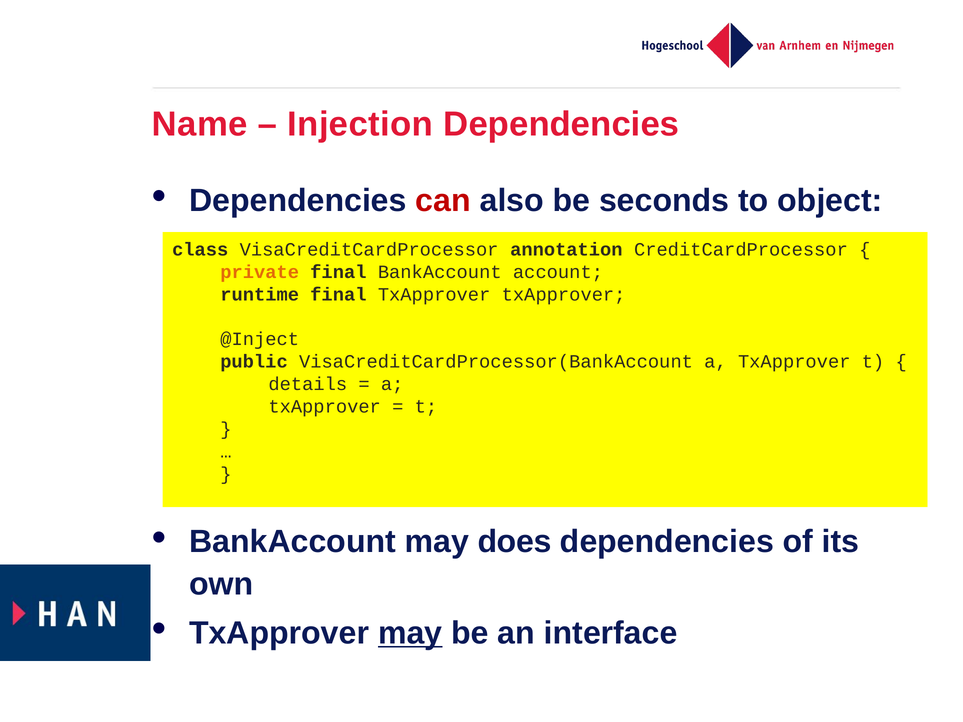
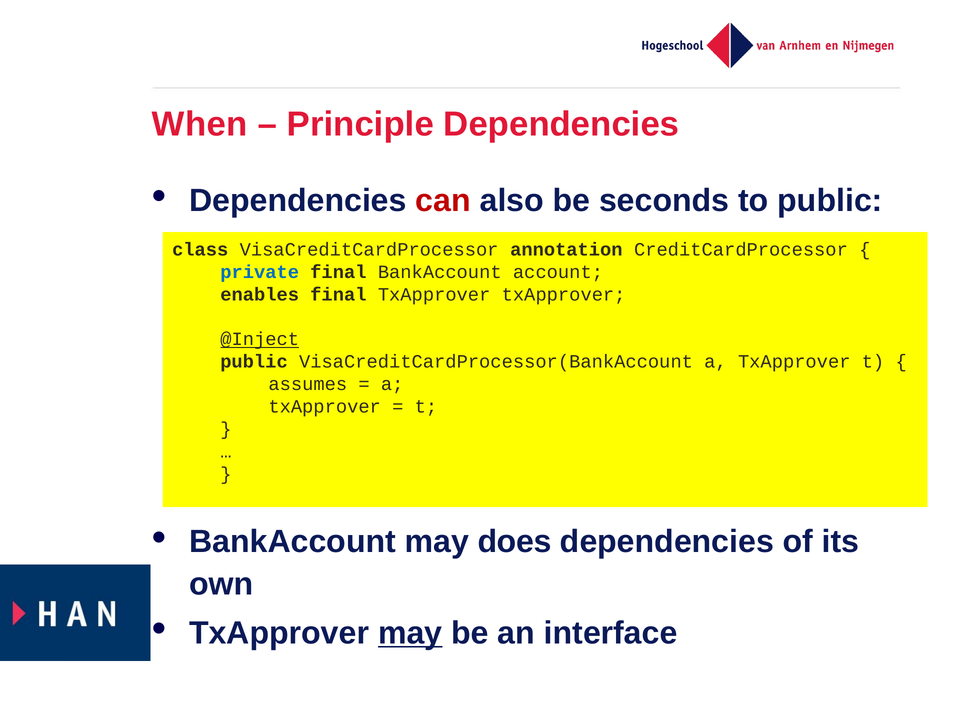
Name: Name -> When
Injection: Injection -> Principle
to object: object -> public
private colour: orange -> blue
runtime: runtime -> enables
@Inject underline: none -> present
details: details -> assumes
